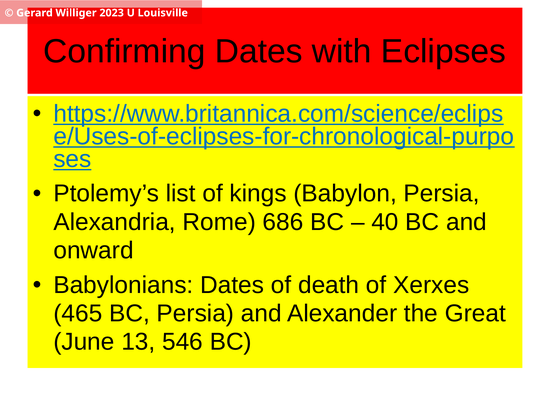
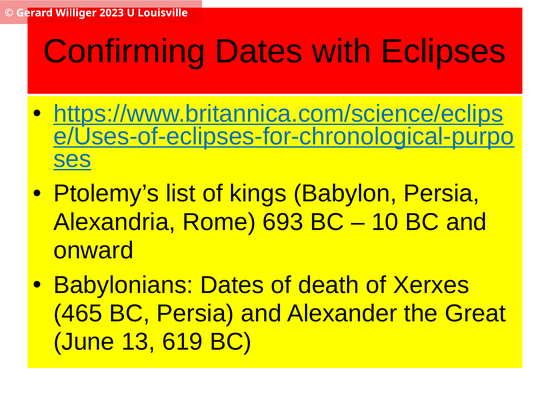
686: 686 -> 693
40: 40 -> 10
546: 546 -> 619
